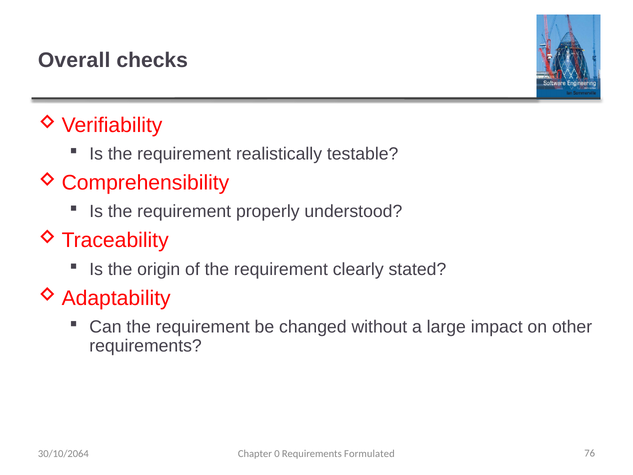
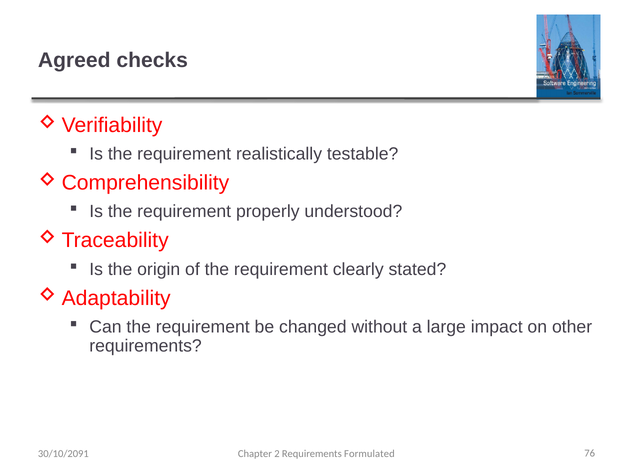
Overall: Overall -> Agreed
30/10/2064: 30/10/2064 -> 30/10/2091
0: 0 -> 2
